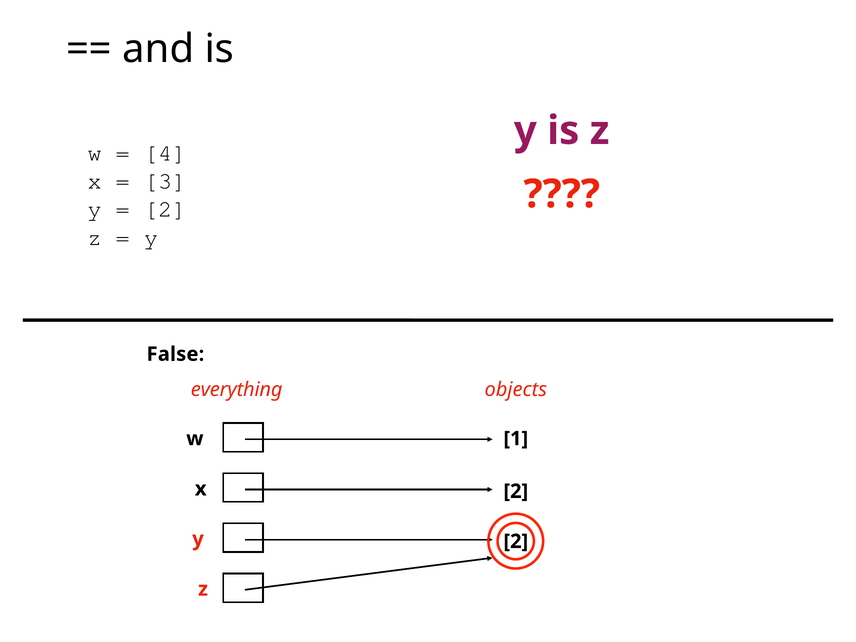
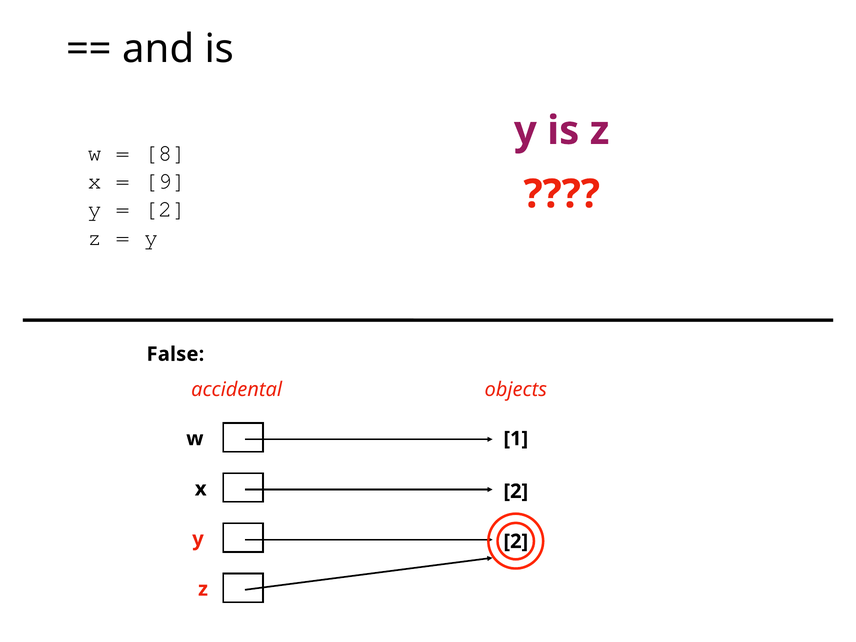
4: 4 -> 8
3: 3 -> 9
everything: everything -> accidental
